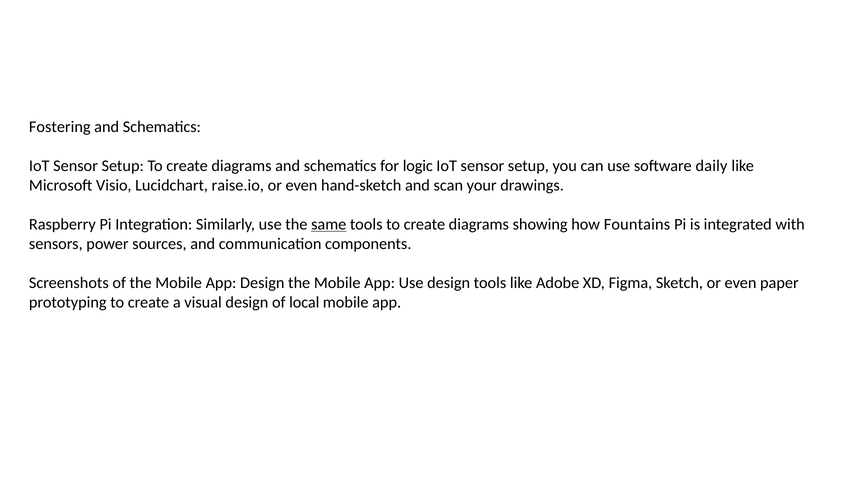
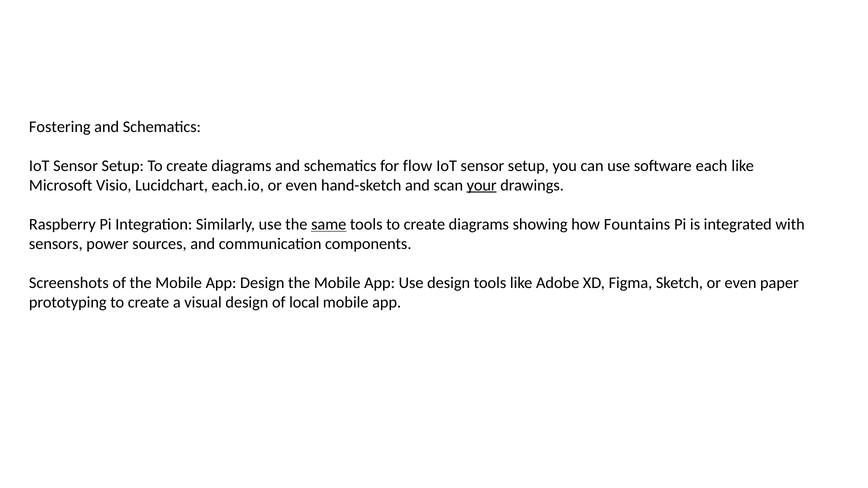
logic: logic -> flow
daily: daily -> each
raise.io: raise.io -> each.io
your underline: none -> present
